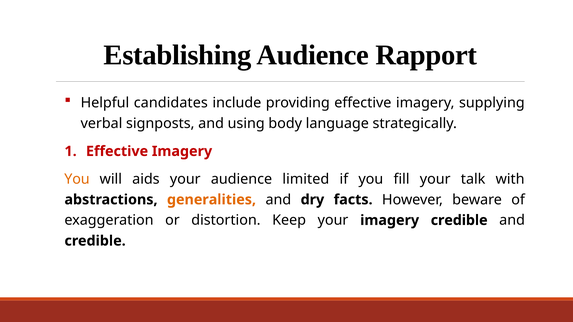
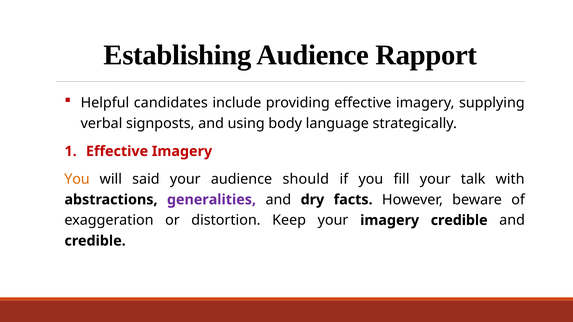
aids: aids -> said
limited: limited -> should
generalities colour: orange -> purple
